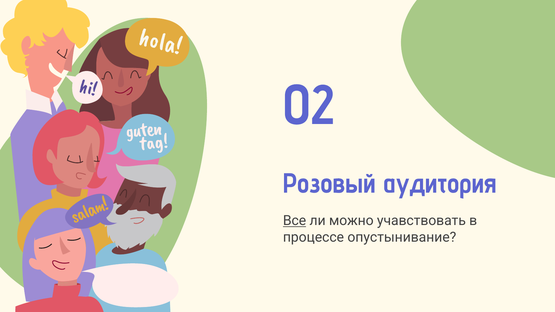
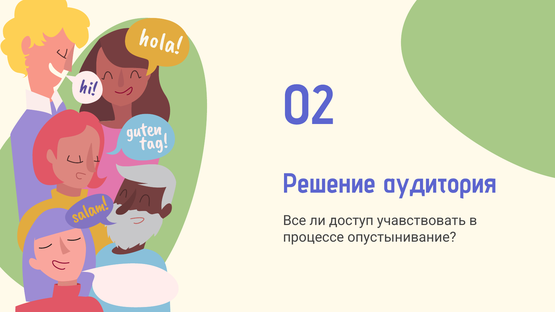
Розовый: Розовый -> Решение
Все underline: present -> none
можно: можно -> доступ
